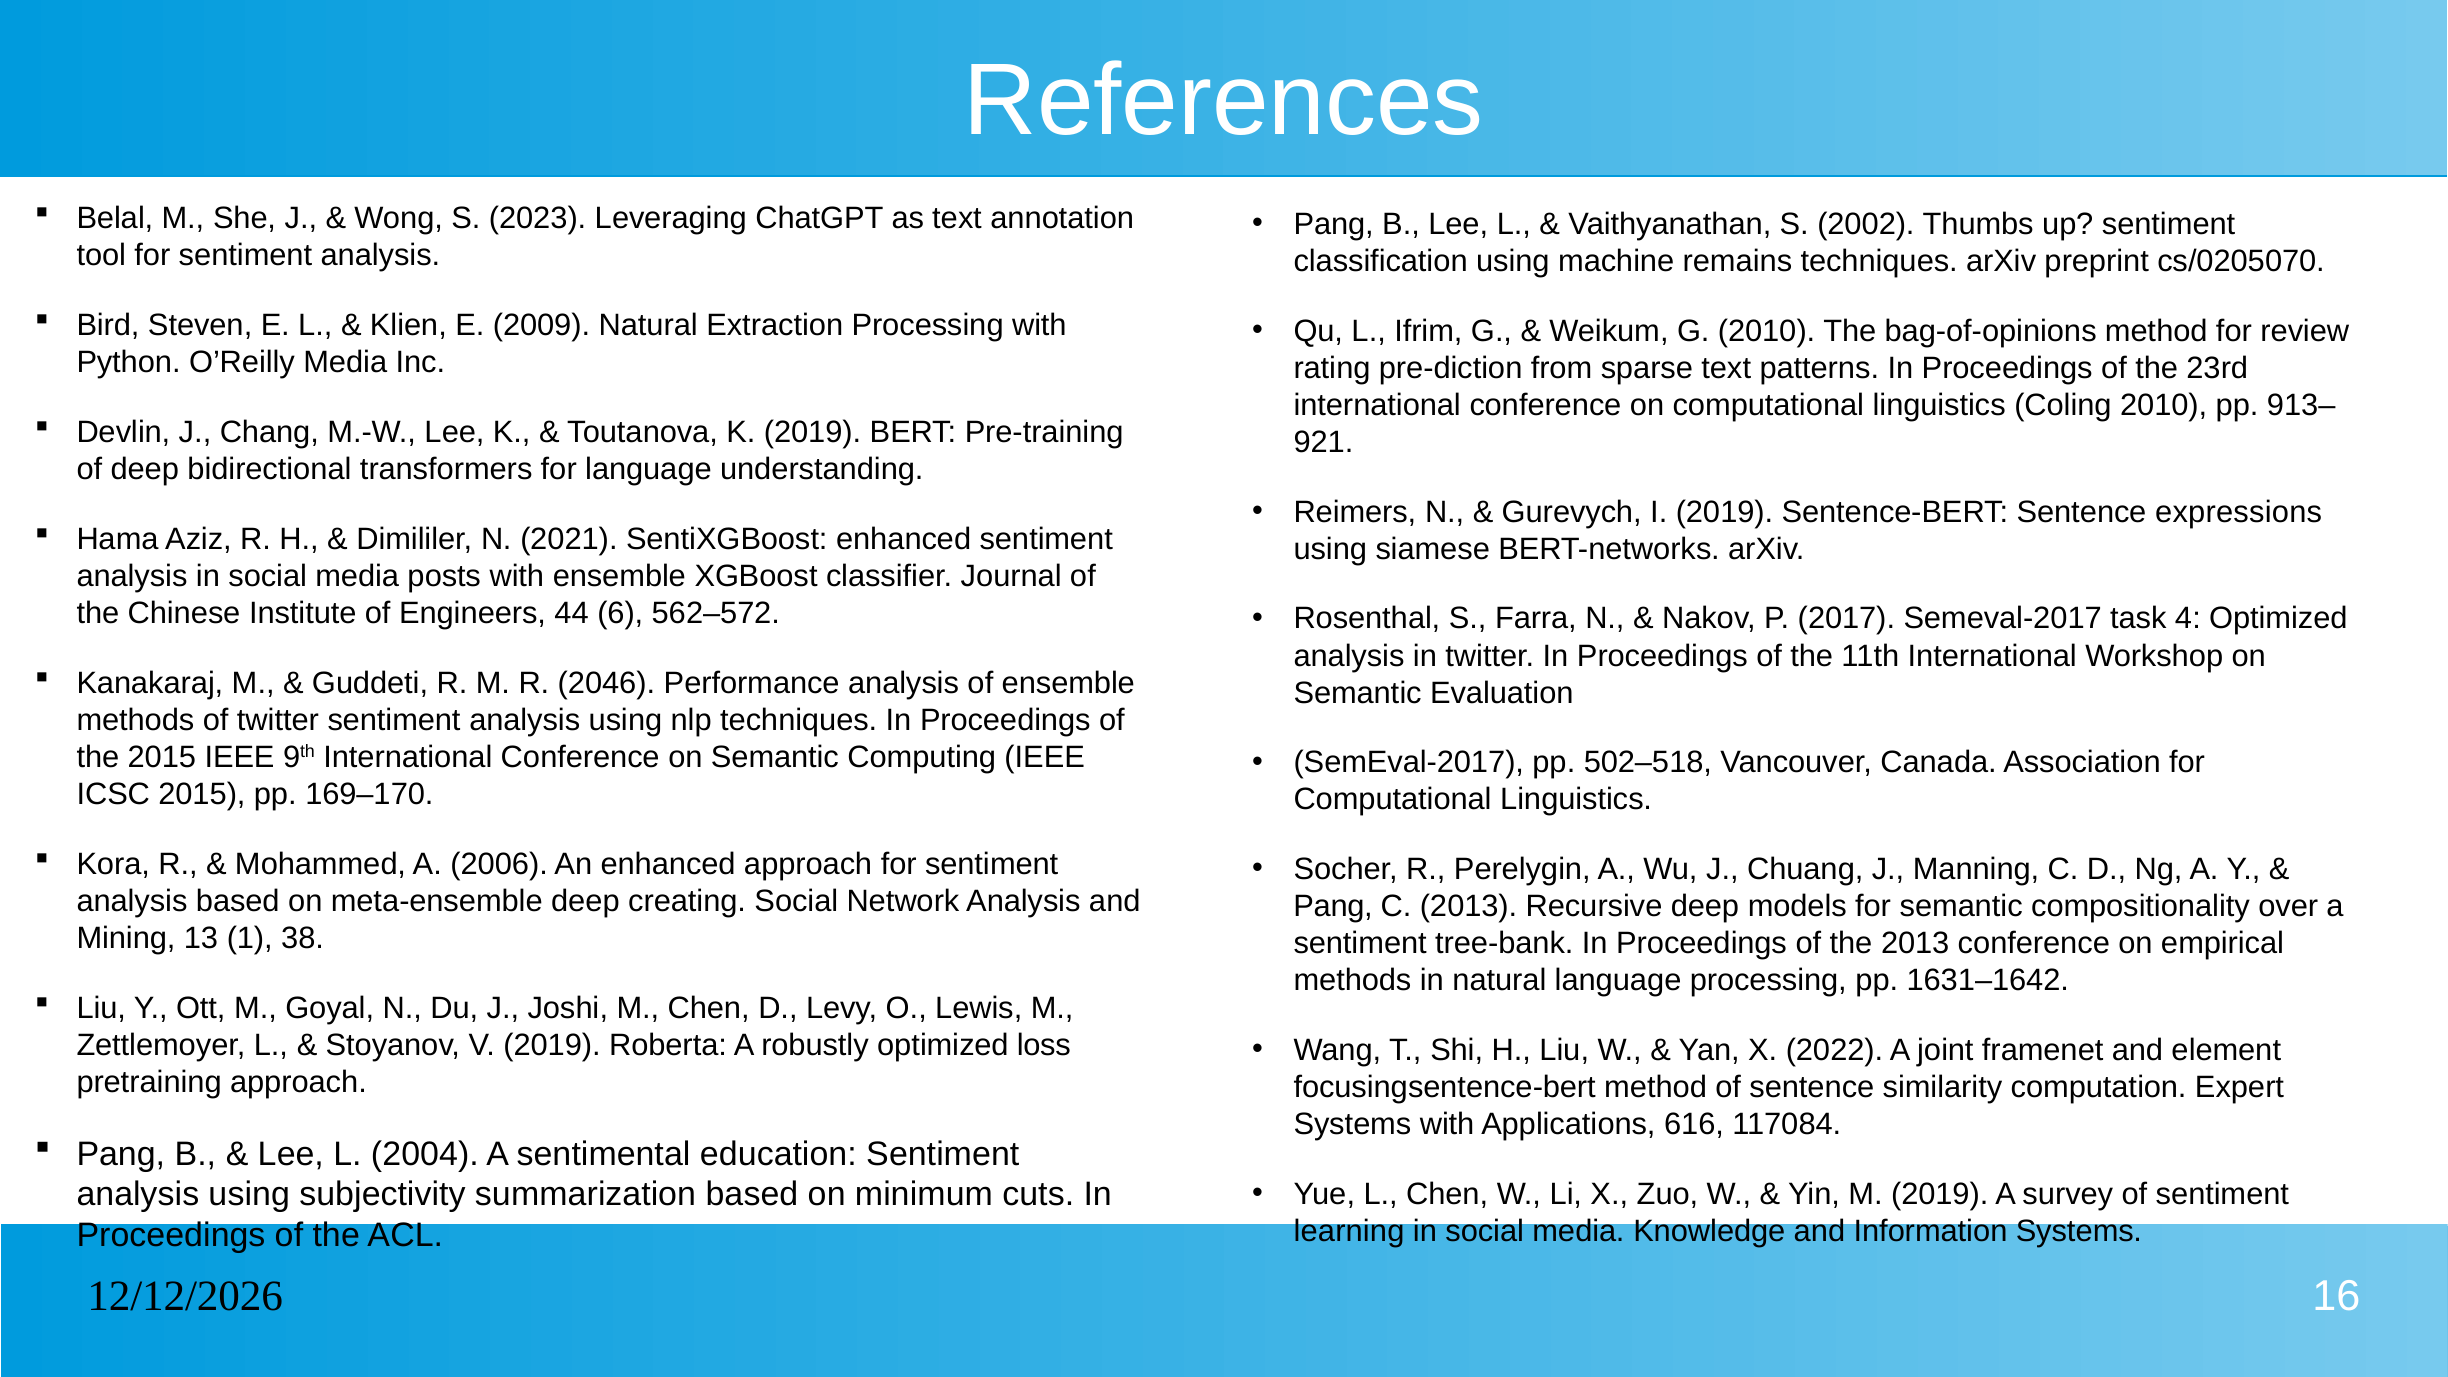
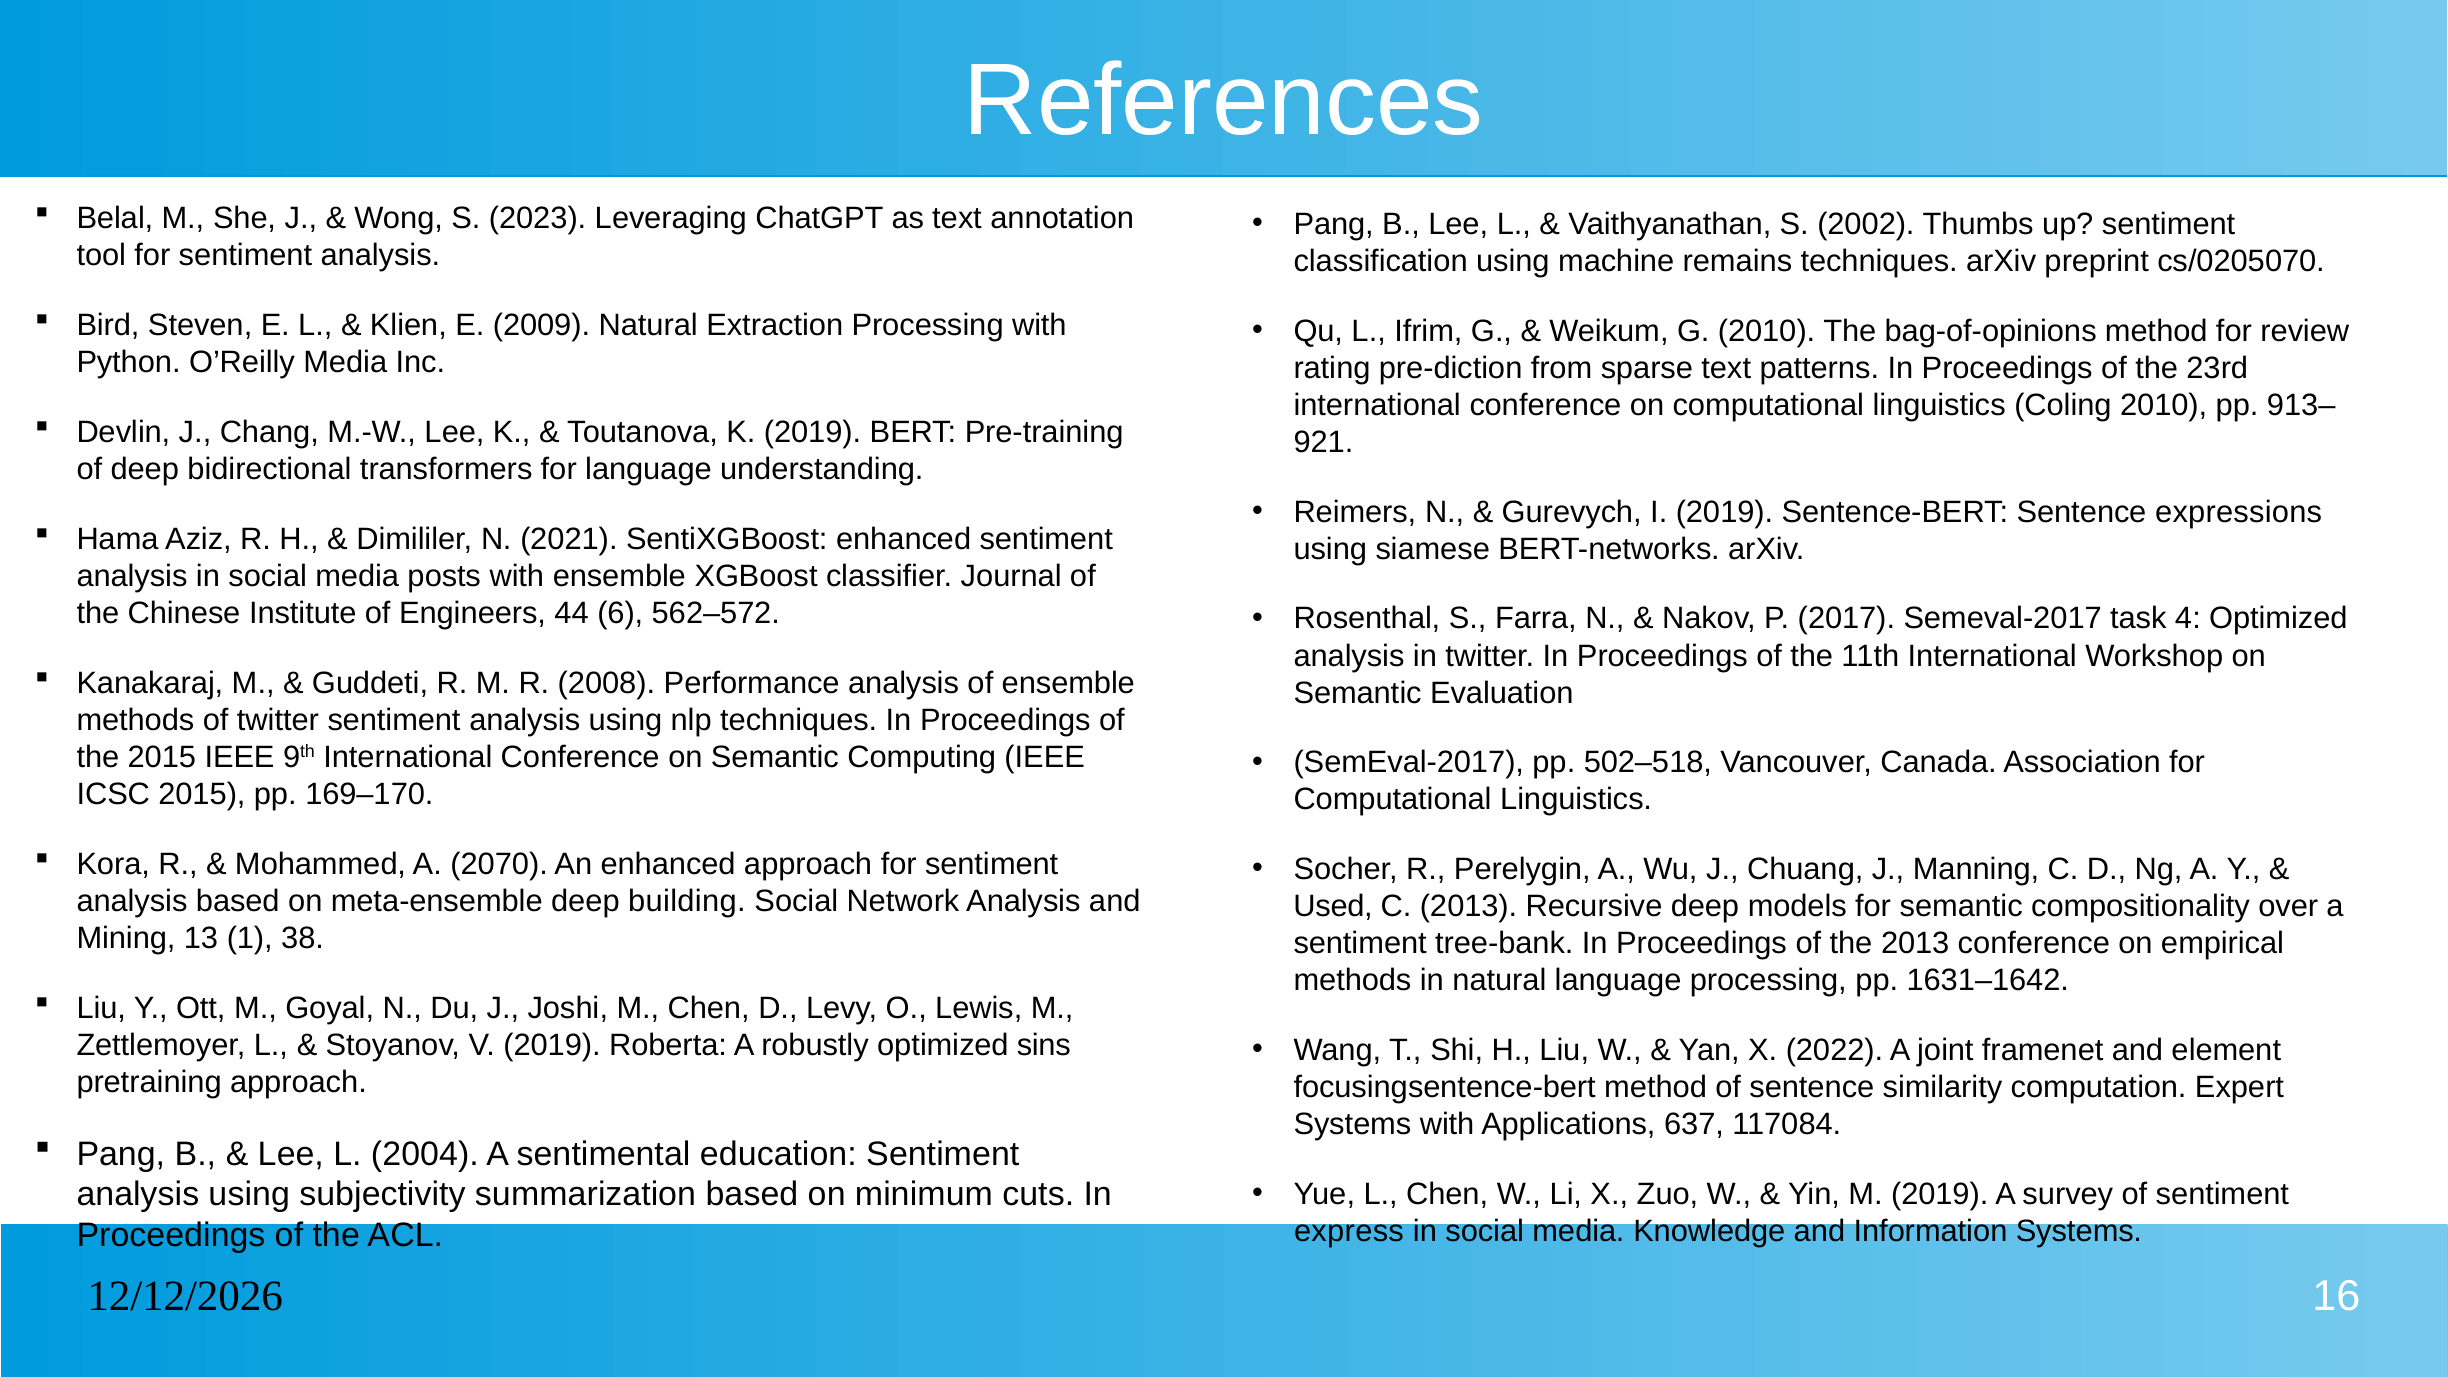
2046: 2046 -> 2008
2006: 2006 -> 2070
creating: creating -> building
Pang at (1333, 907): Pang -> Used
loss: loss -> sins
616: 616 -> 637
learning: learning -> express
